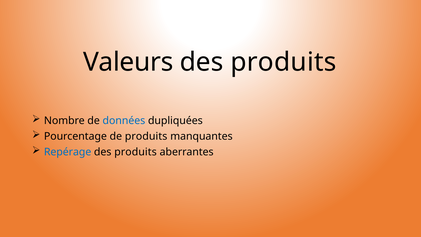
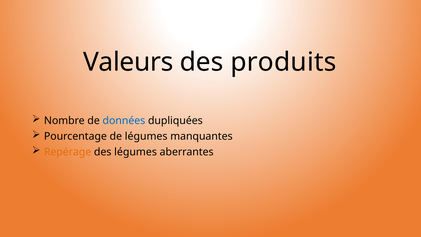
de produits: produits -> légumes
Repérage colour: blue -> orange
produits at (136, 152): produits -> légumes
